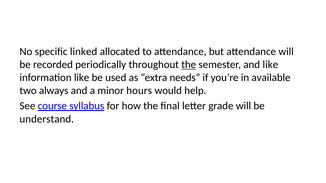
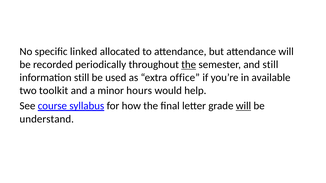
and like: like -> still
information like: like -> still
needs: needs -> office
always: always -> toolkit
will at (243, 106) underline: none -> present
